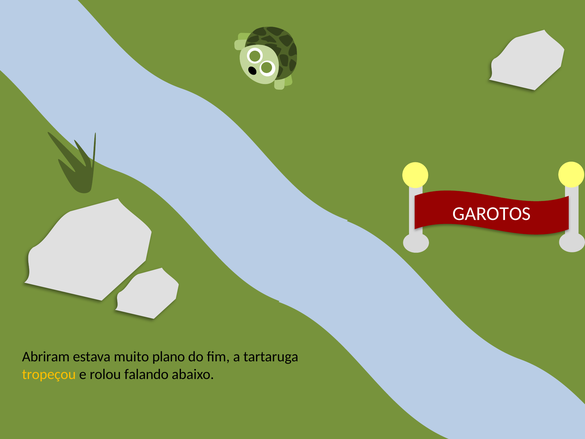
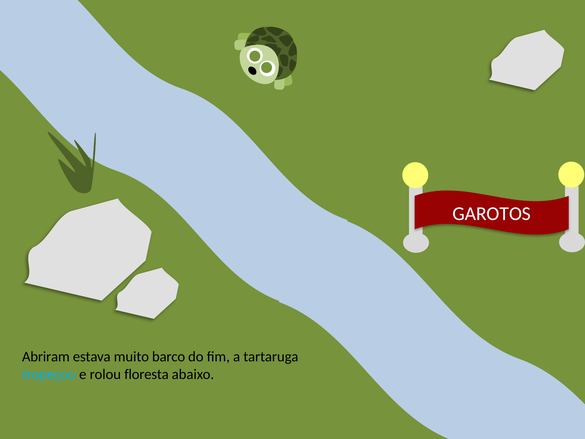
plano: plano -> barco
tropeçou colour: yellow -> light blue
falando: falando -> floresta
